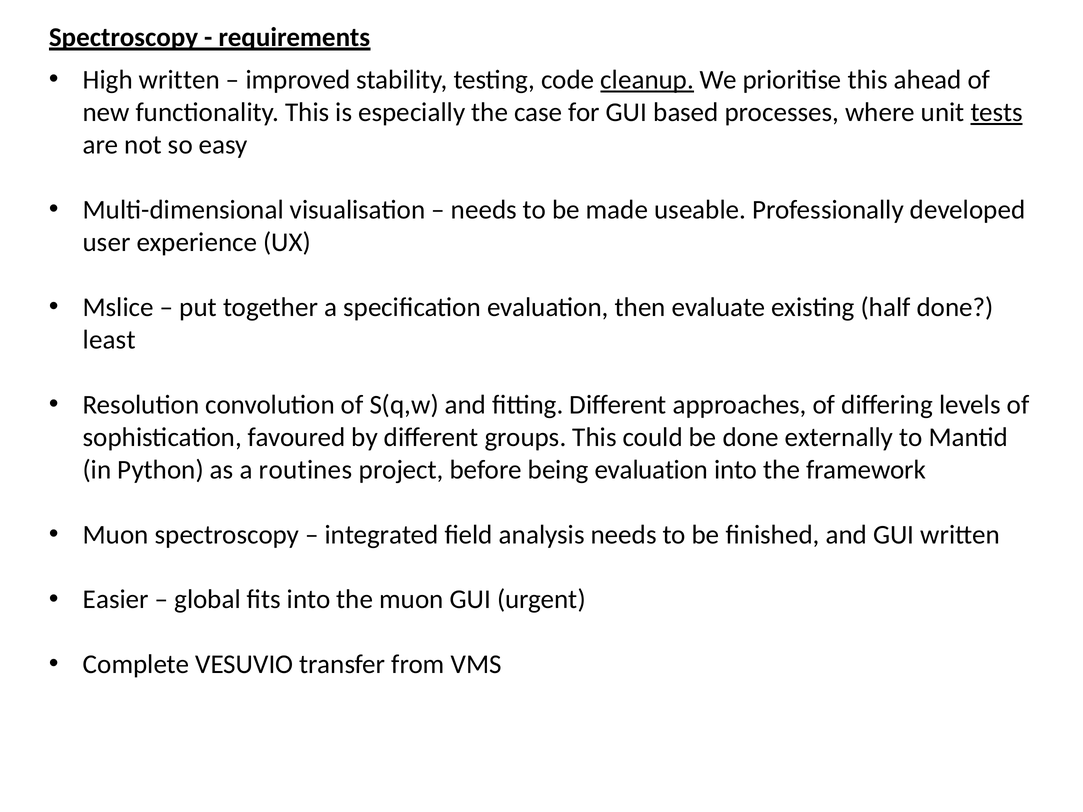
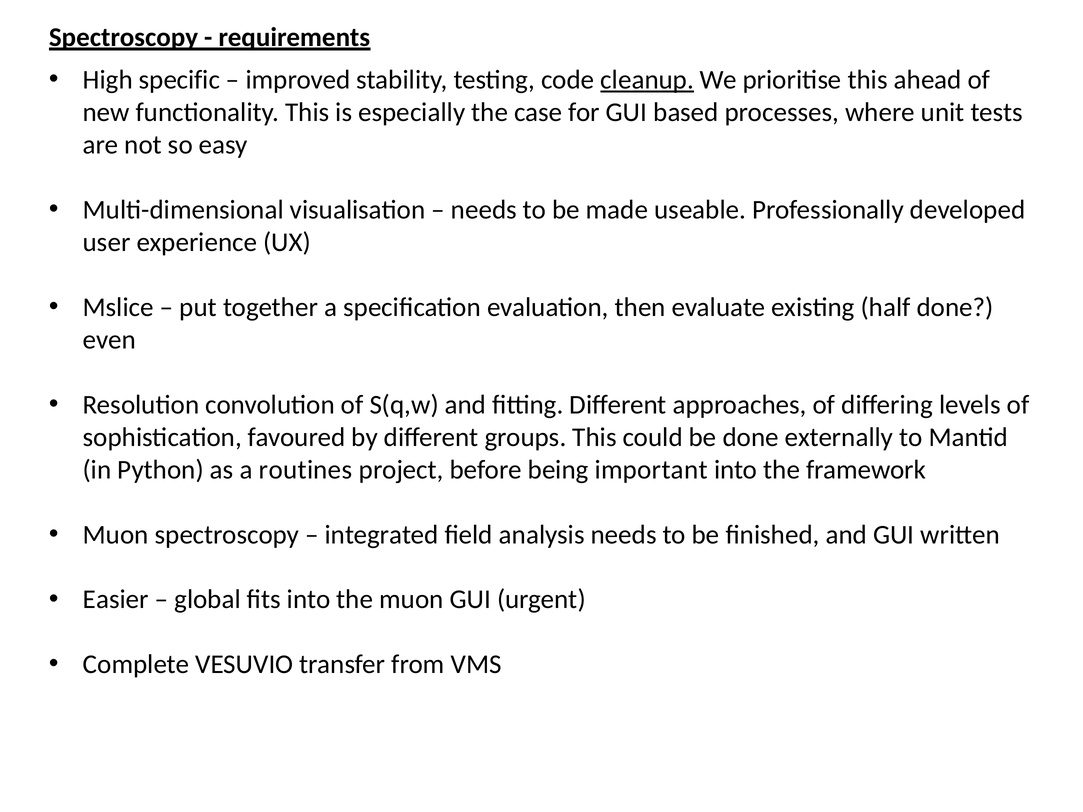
High written: written -> specific
tests underline: present -> none
least: least -> even
being evaluation: evaluation -> important
